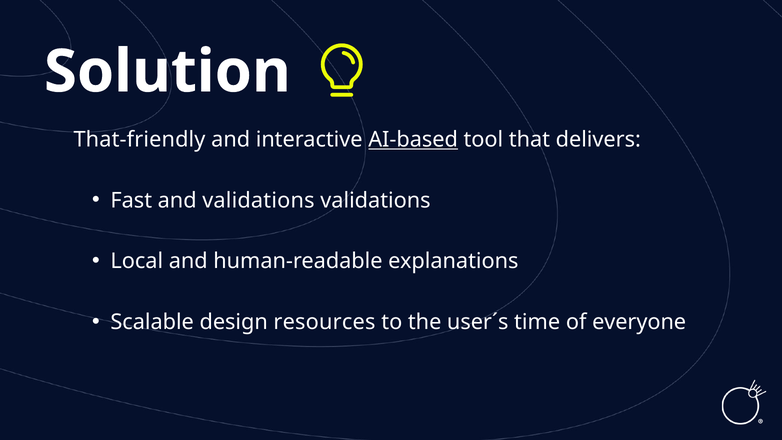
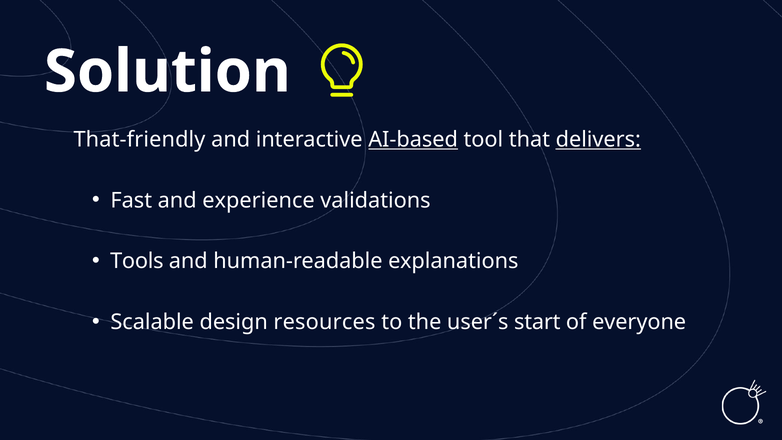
delivers underline: none -> present
and validations: validations -> experience
Local: Local -> Tools
time: time -> start
